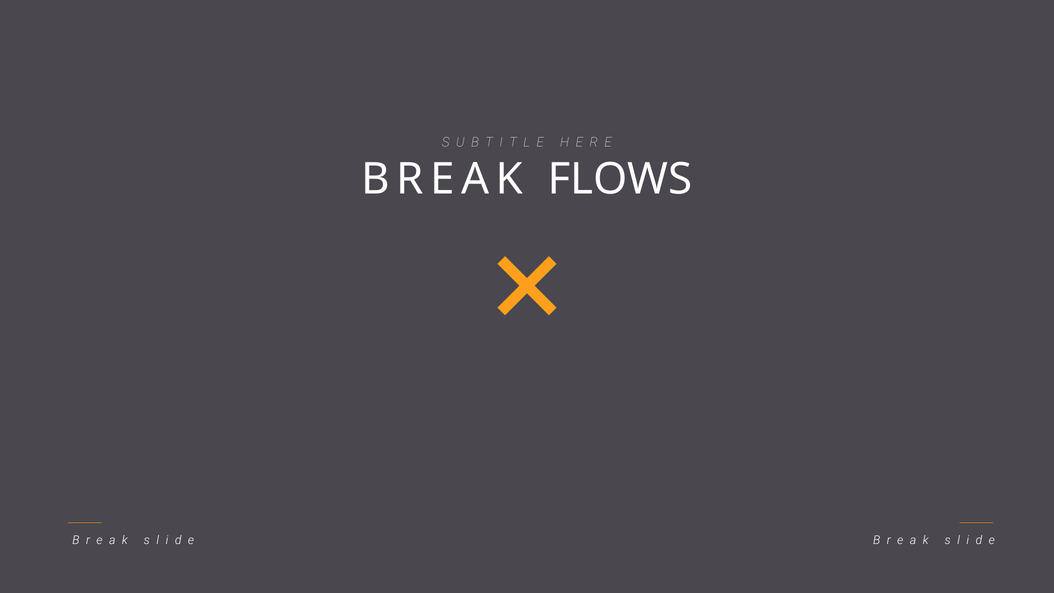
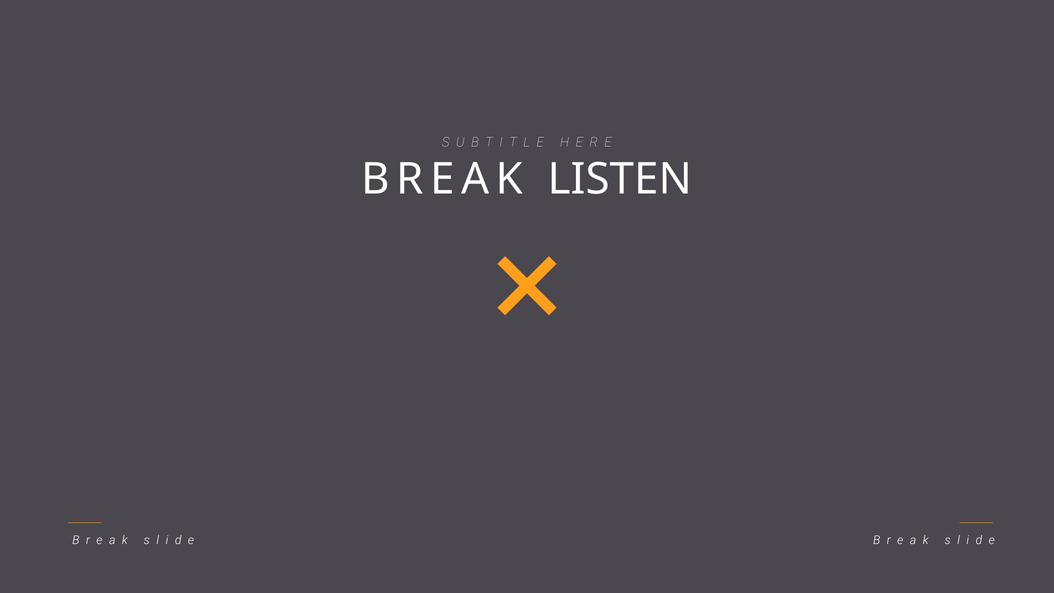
FLOWS: FLOWS -> LISTEN
